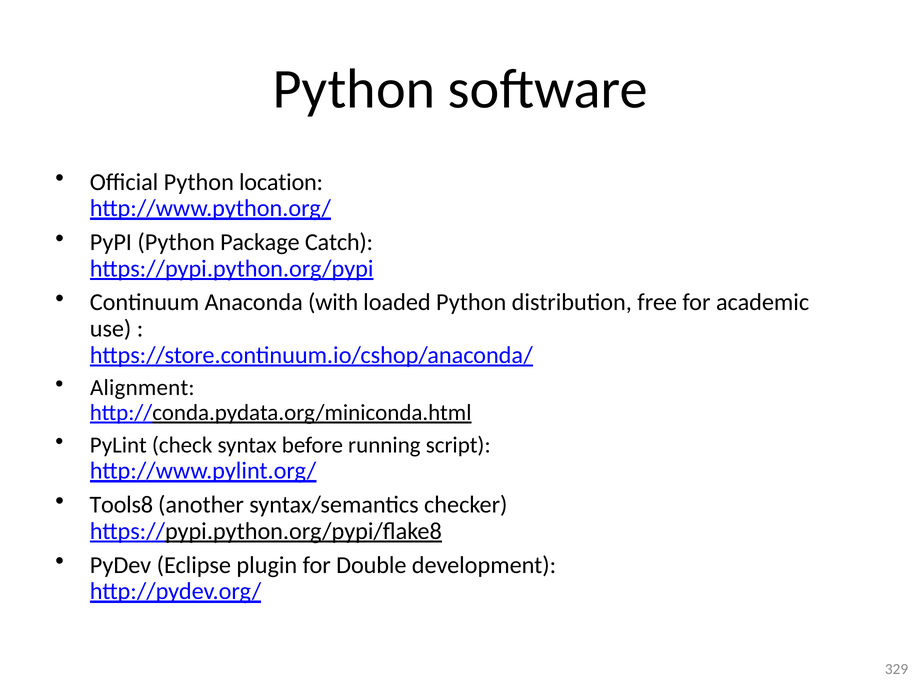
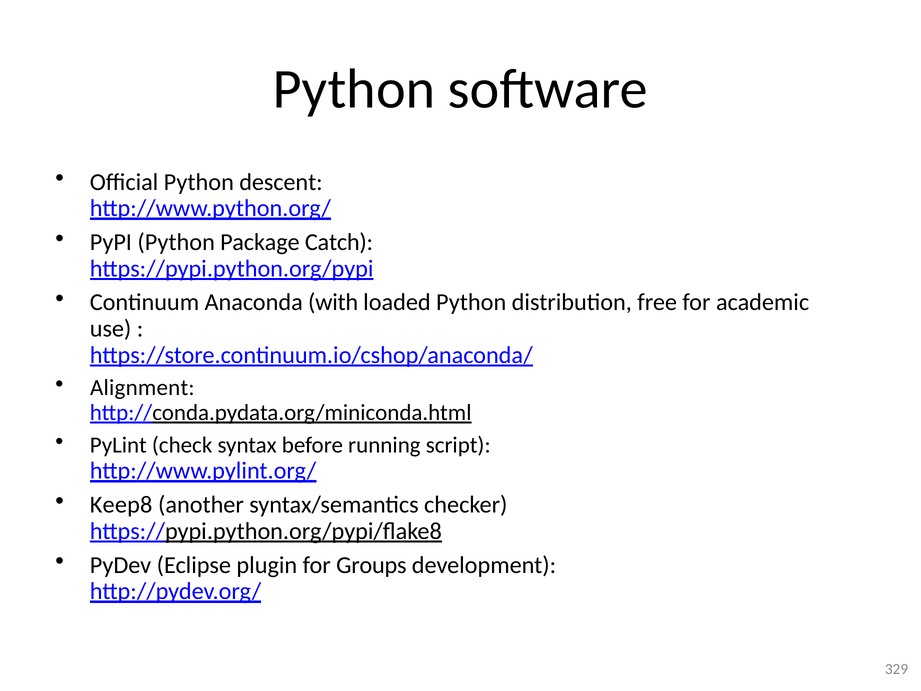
location: location -> descent
Tools8: Tools8 -> Keep8
Double: Double -> Groups
